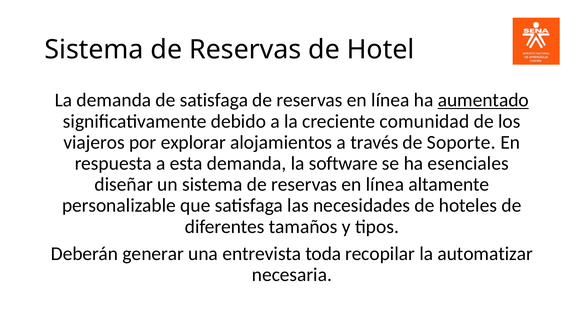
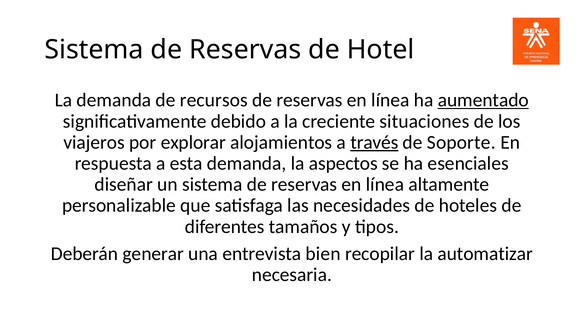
de satisfaga: satisfaga -> recursos
comunidad: comunidad -> situaciones
través underline: none -> present
software: software -> aspectos
toda: toda -> bien
